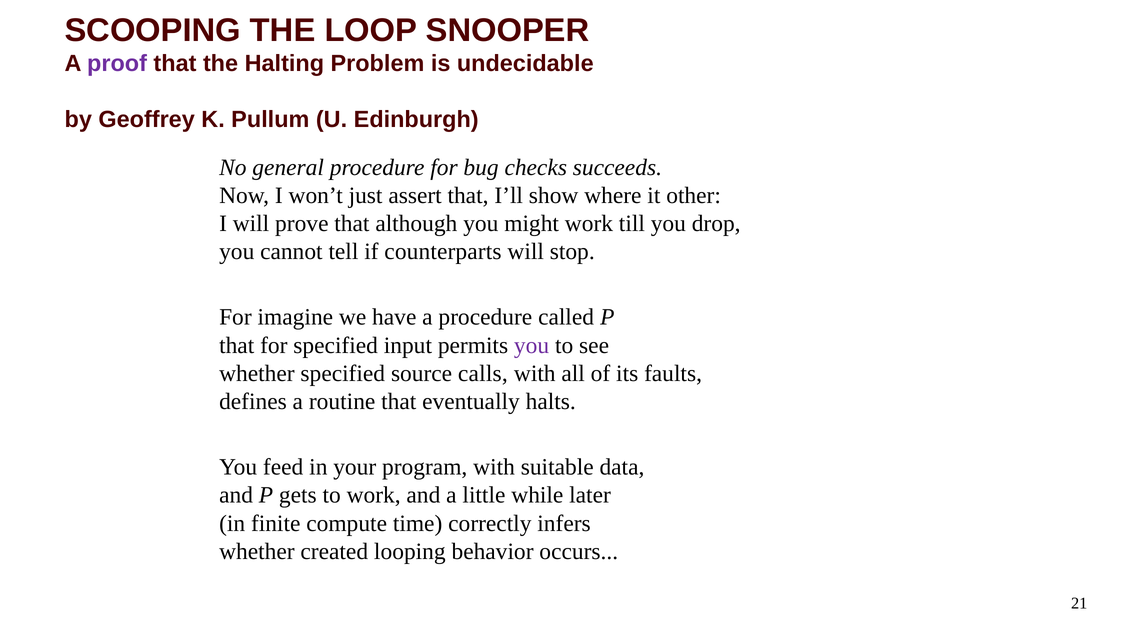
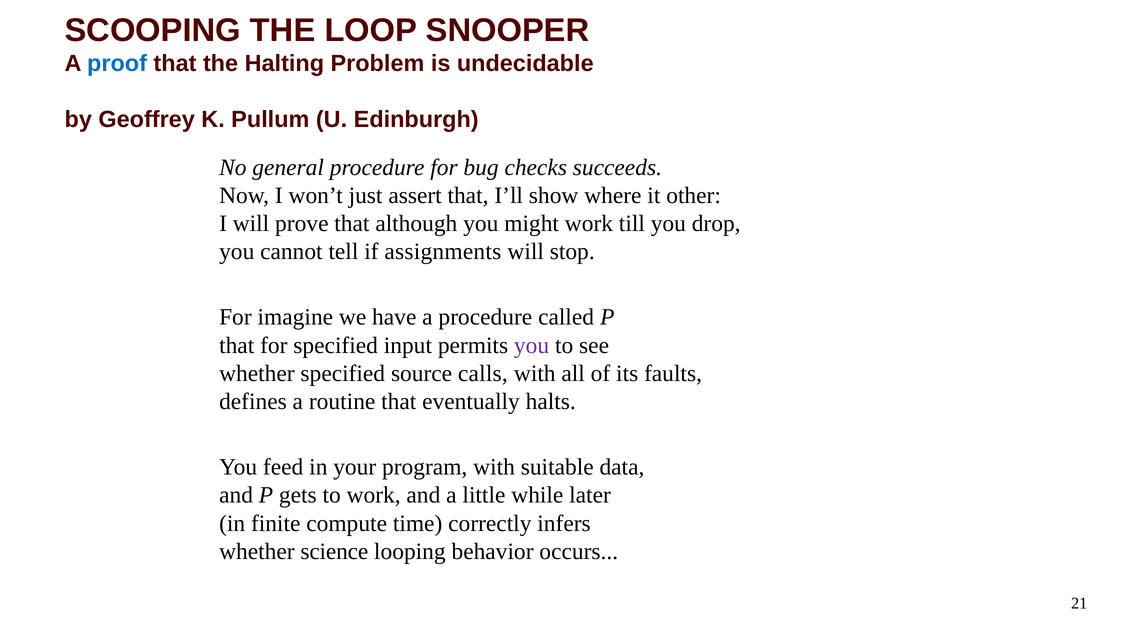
proof colour: purple -> blue
counterparts: counterparts -> assignments
created: created -> science
